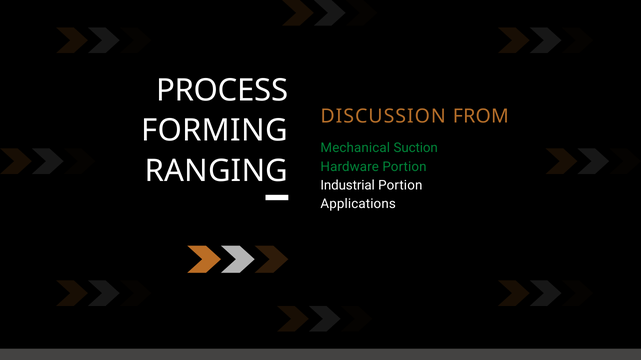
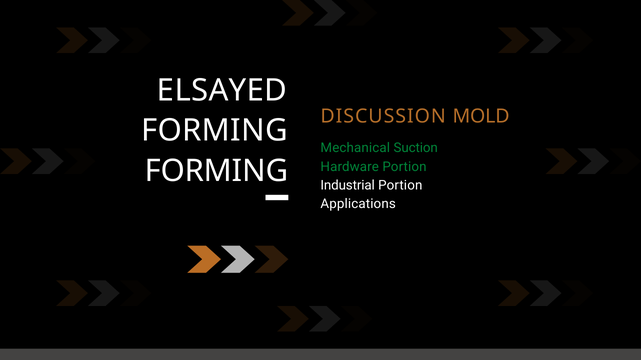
PROCESS: PROCESS -> ELSAYED
FROM: FROM -> MOLD
RANGING at (216, 171): RANGING -> FORMING
